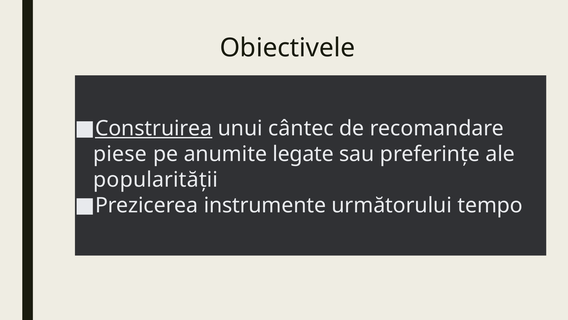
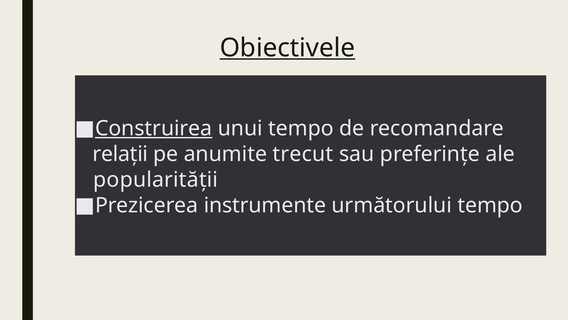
Obiectivele underline: none -> present
unui cântec: cântec -> tempo
piese: piese -> relații
legate: legate -> trecut
